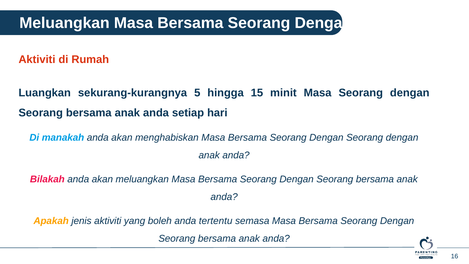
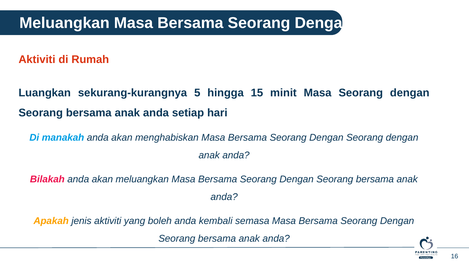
tertentu: tertentu -> kembali
